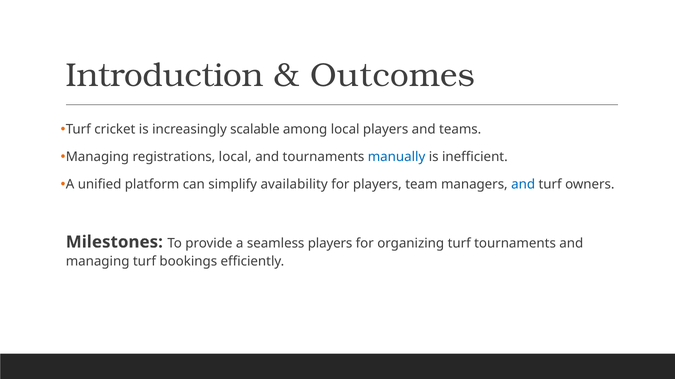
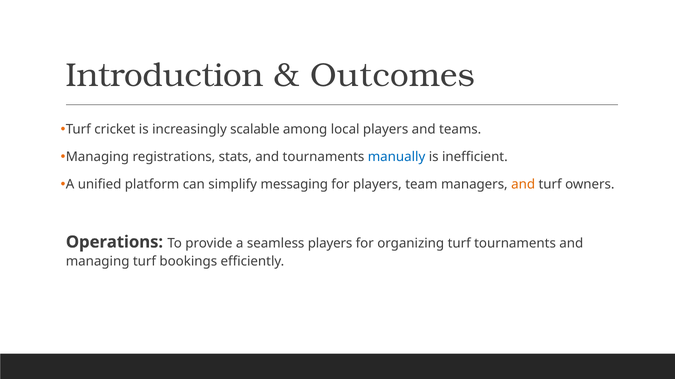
registrations local: local -> stats
availability: availability -> messaging
and at (523, 185) colour: blue -> orange
Milestones: Milestones -> Operations
